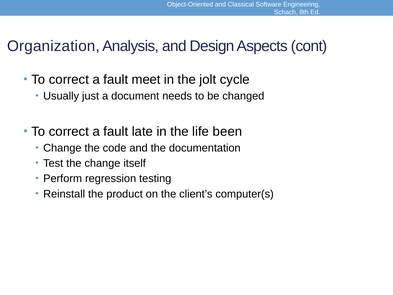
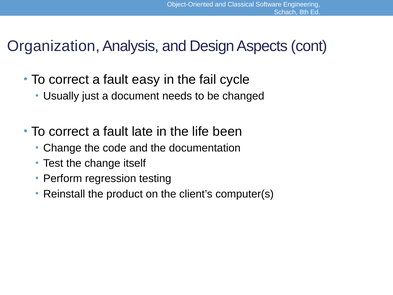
meet: meet -> easy
jolt: jolt -> fail
